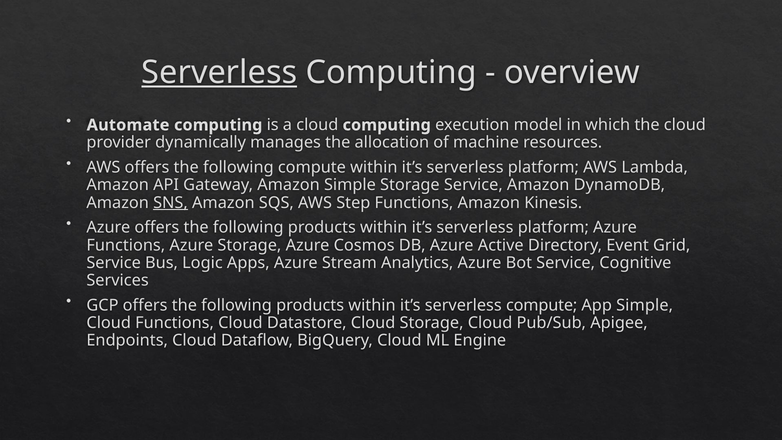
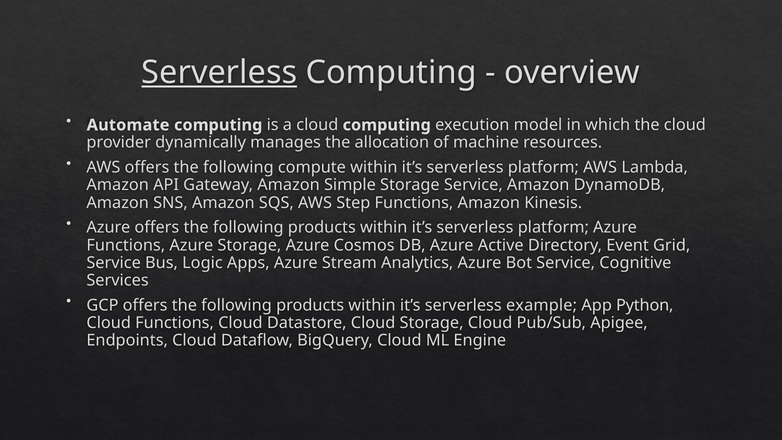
SNS underline: present -> none
serverless compute: compute -> example
App Simple: Simple -> Python
